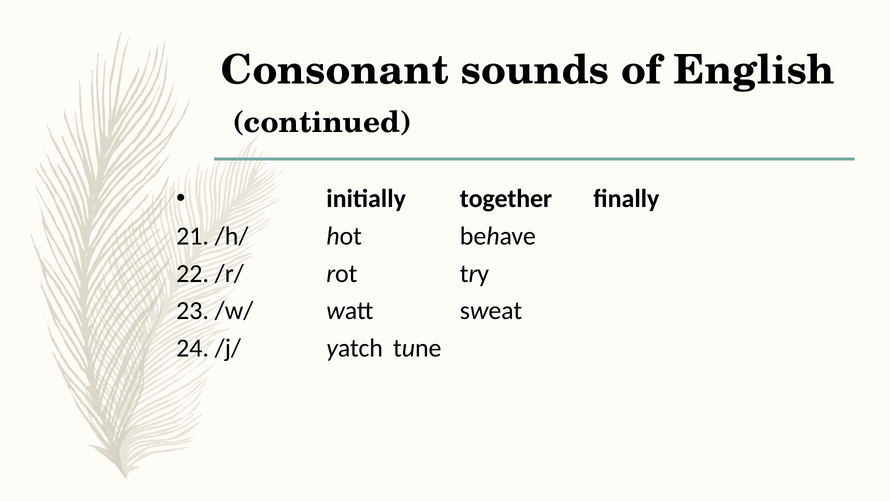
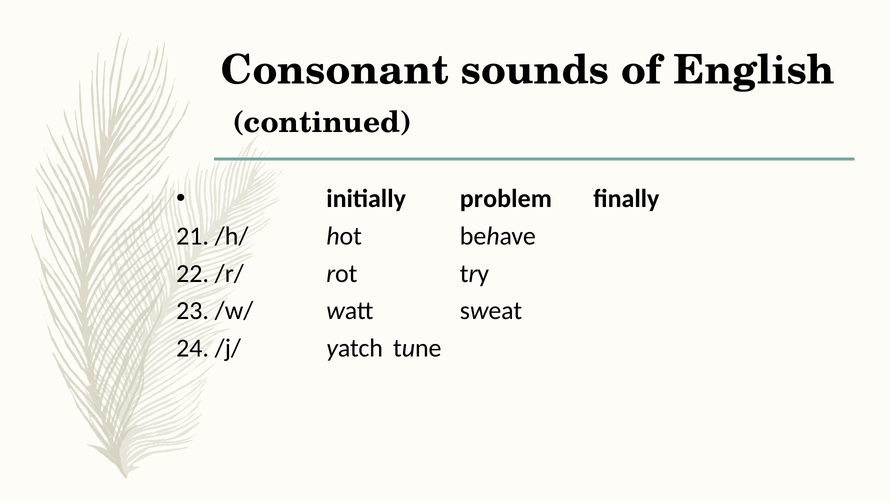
together: together -> problem
